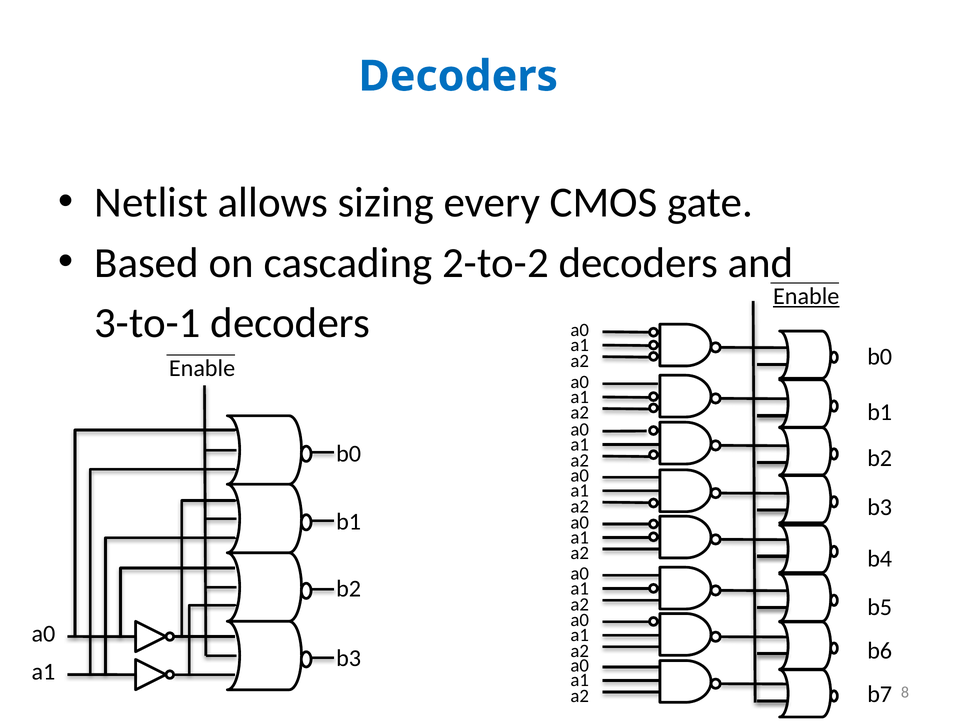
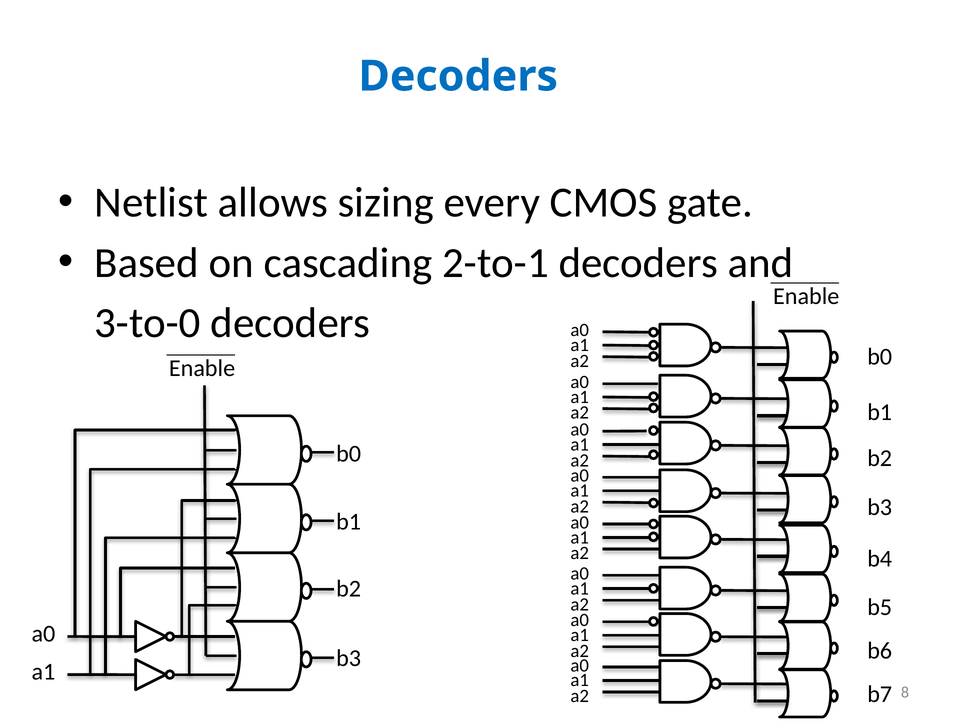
2-to-2: 2-to-2 -> 2-to-1
Enable at (806, 297) underline: present -> none
3-to-1: 3-to-1 -> 3-to-0
